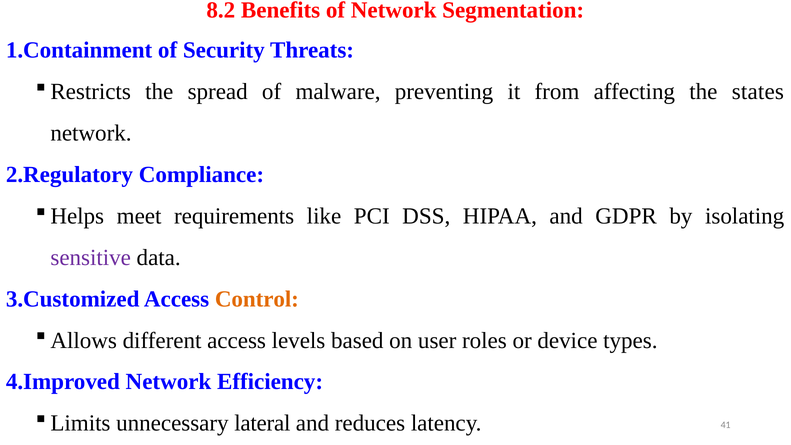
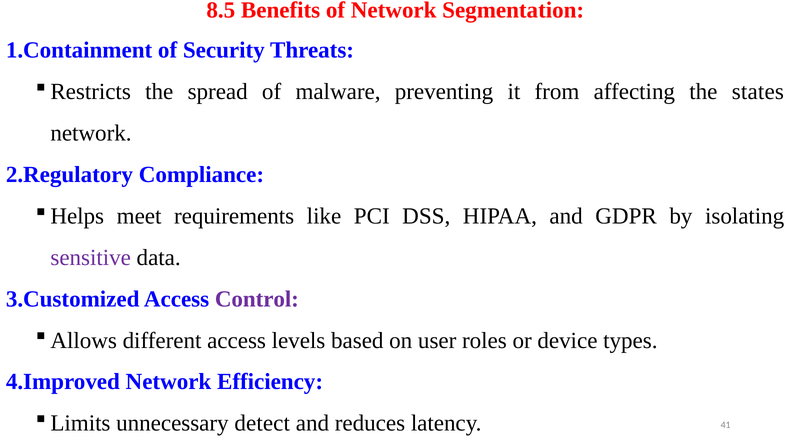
8.2: 8.2 -> 8.5
Control colour: orange -> purple
lateral: lateral -> detect
